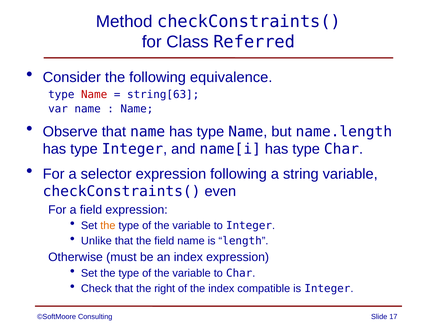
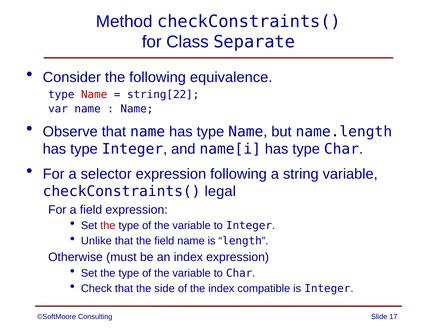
Referred: Referred -> Separate
string[63: string[63 -> string[22
even: even -> legal
the at (108, 225) colour: orange -> red
right: right -> side
